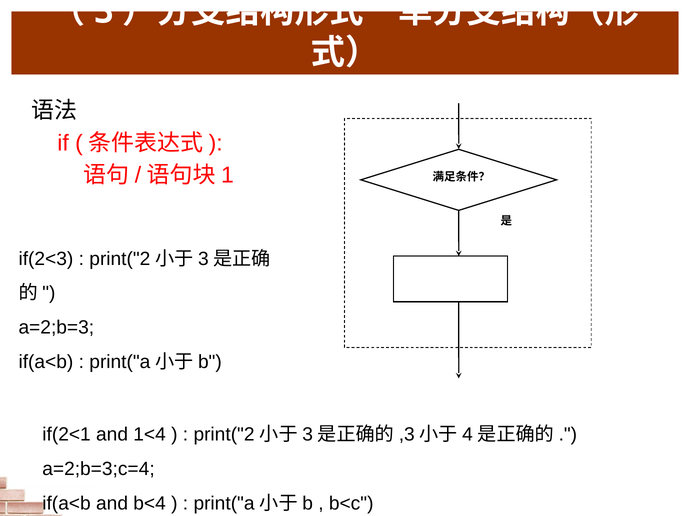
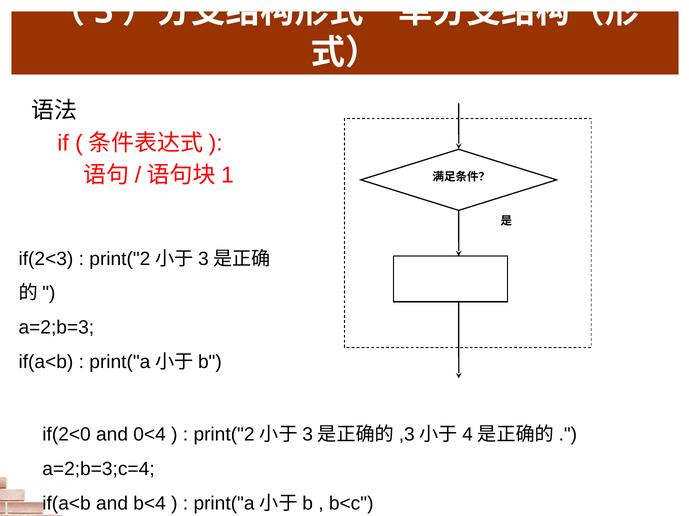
if(2<1: if(2<1 -> if(2<0
1<4: 1<4 -> 0<4
